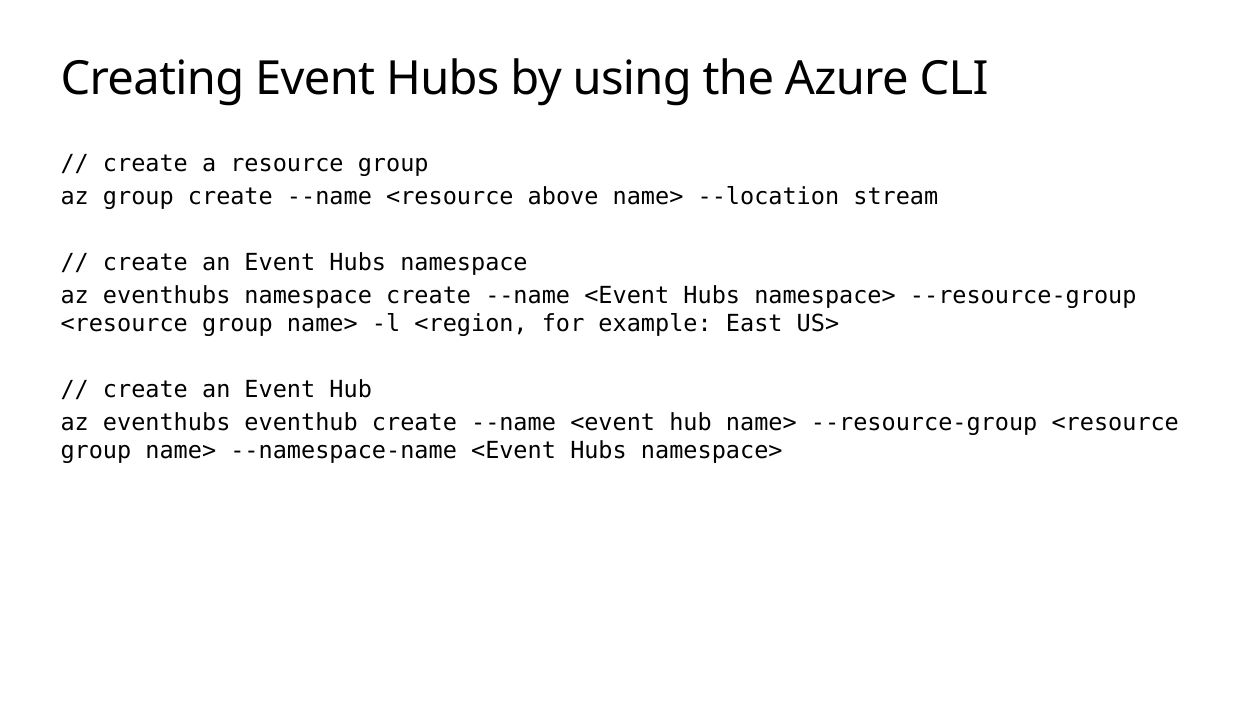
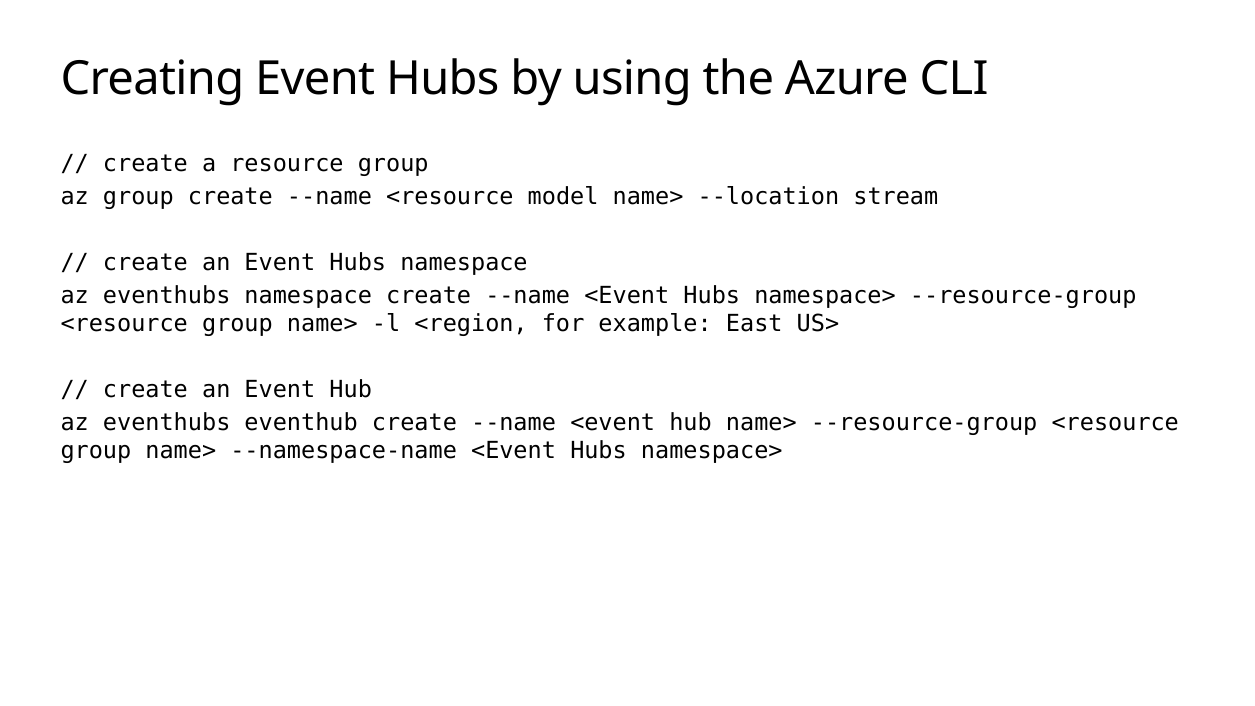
above: above -> model
